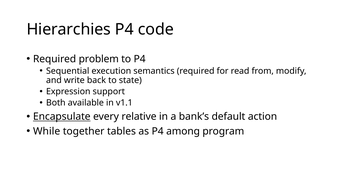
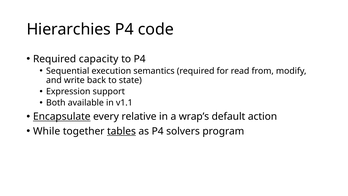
problem: problem -> capacity
bank’s: bank’s -> wrap’s
tables underline: none -> present
among: among -> solvers
